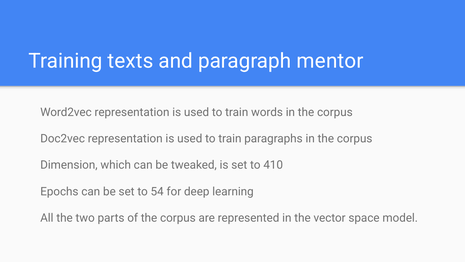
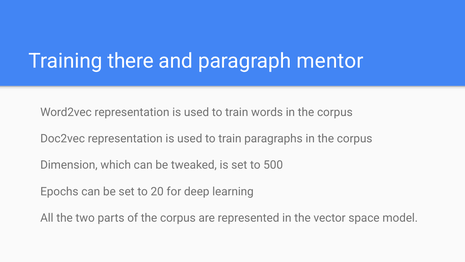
texts: texts -> there
410: 410 -> 500
54: 54 -> 20
